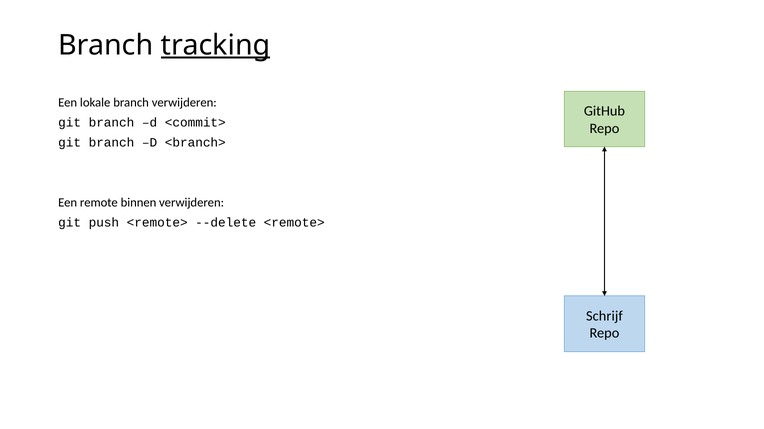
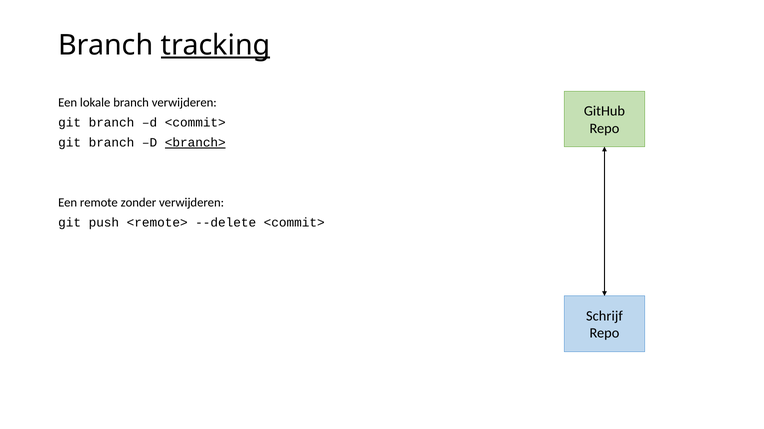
<branch> underline: none -> present
binnen: binnen -> zonder
--delete <remote>: <remote> -> <commit>
